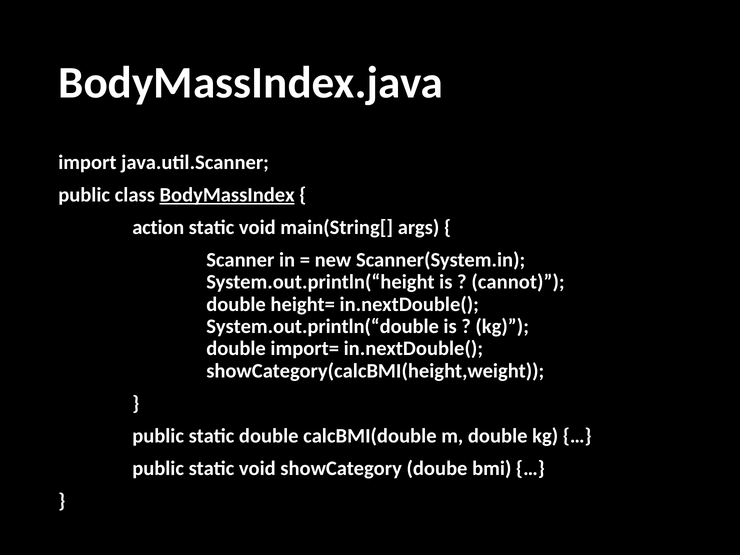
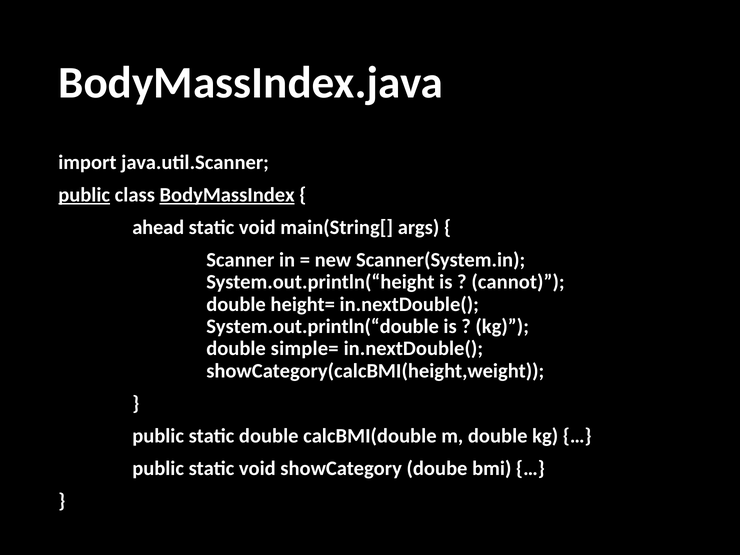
public at (84, 195) underline: none -> present
action: action -> ahead
import=: import= -> simple=
